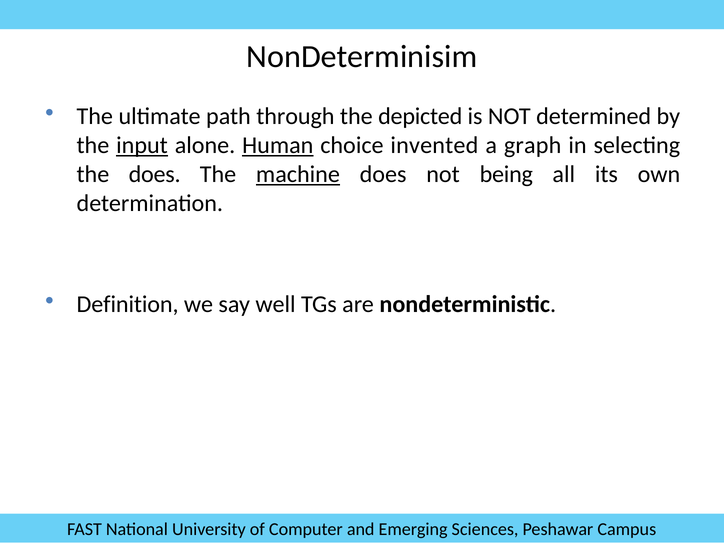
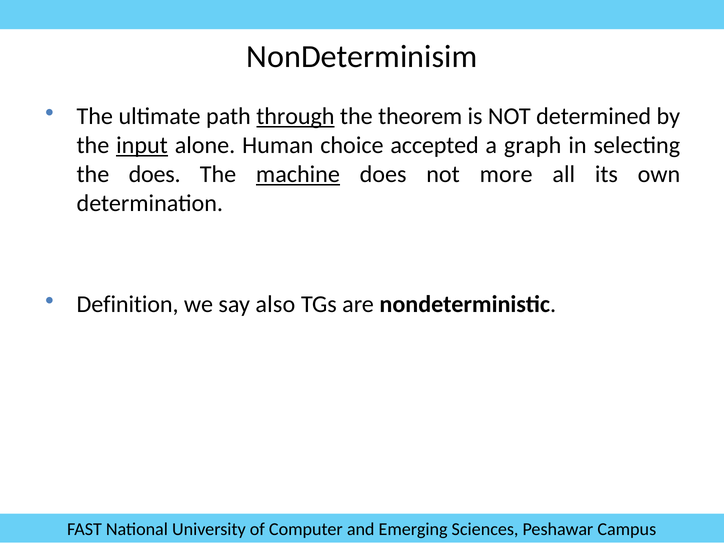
through underline: none -> present
depicted: depicted -> theorem
Human underline: present -> none
invented: invented -> accepted
being: being -> more
well: well -> also
